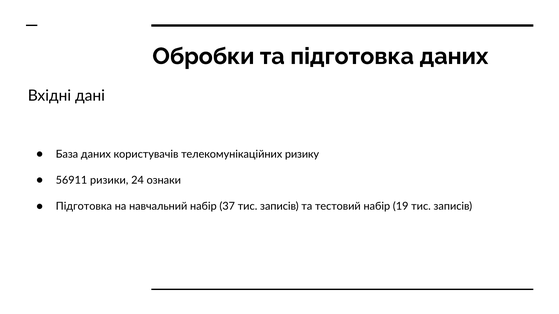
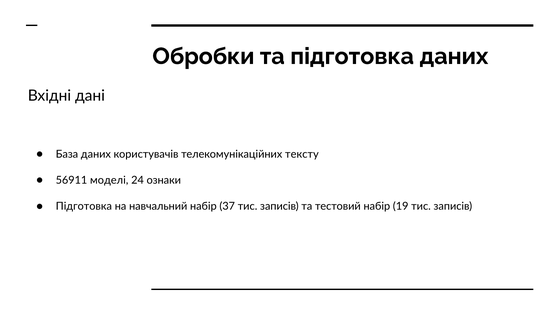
ризику: ризику -> тексту
ризики: ризики -> моделі
